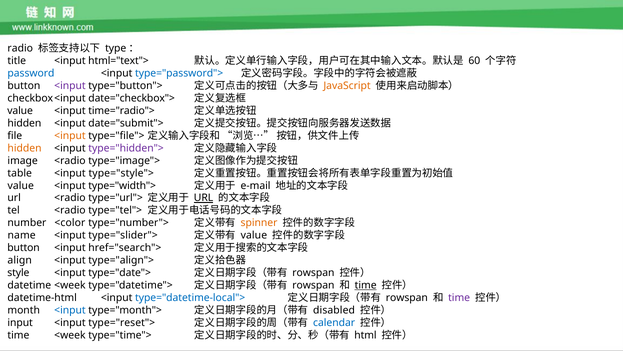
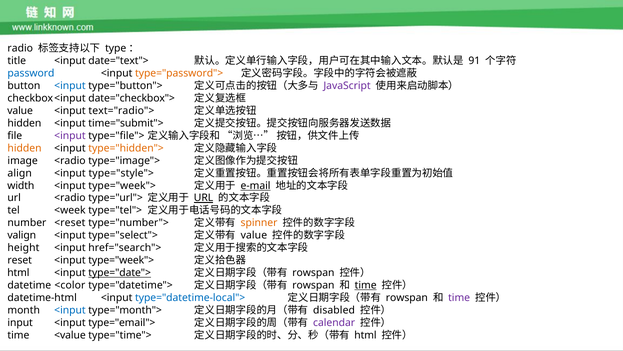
html="text">: html="text"> -> date="text">
60: 60 -> 91
type="password"> colour: blue -> orange
<input at (70, 86) colour: purple -> blue
JavaScript colour: orange -> purple
time="radio">: time="radio"> -> text="radio">
date="submit">: date="submit"> -> time="submit">
<input at (70, 135) colour: orange -> purple
type="hidden"> colour: purple -> orange
table: table -> align
value at (21, 185): value -> width
type="width"> at (122, 185): type="width"> -> type="week">
e-mail underline: none -> present
tel <radio: <radio -> <week
<color: <color -> <reset
name: name -> valign
type="slider">: type="slider"> -> type="select">
button at (24, 248): button -> height
align: align -> reset
type="align"> at (121, 260): type="align"> -> type="week">
style at (18, 272): style -> html
type="date"> underline: none -> present
datetime <week: <week -> <color
type="reset">: type="reset"> -> type="email">
calendar colour: blue -> purple
time <week: <week -> <value
